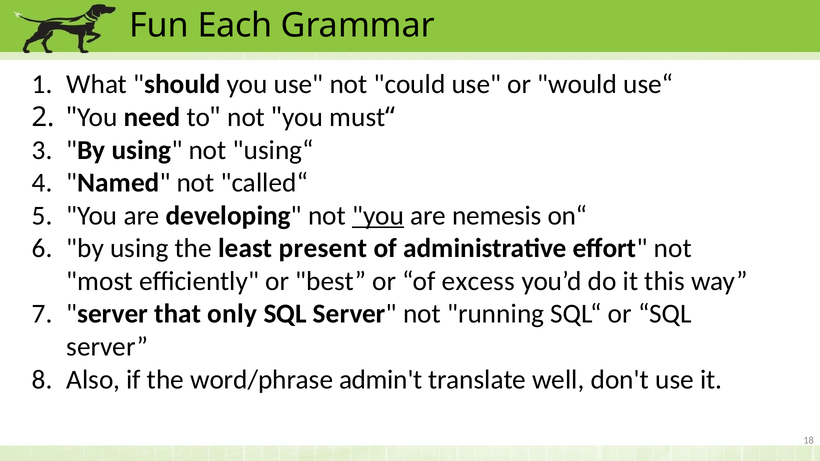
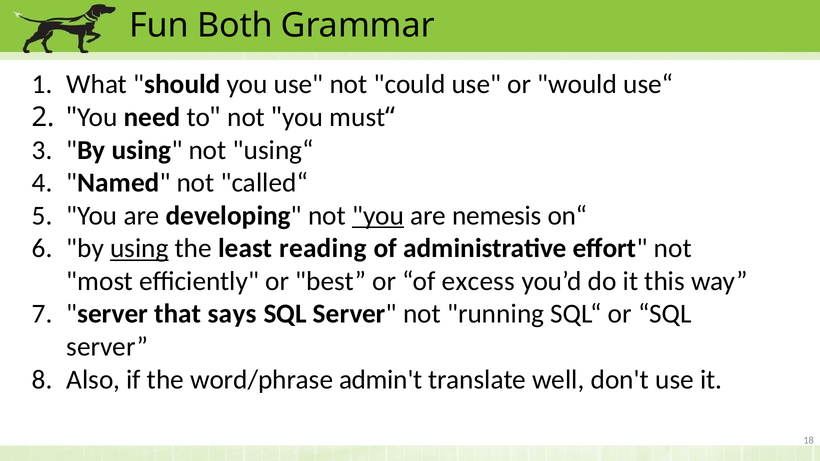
Each: Each -> Both
using at (139, 249) underline: none -> present
present: present -> reading
only: only -> says
